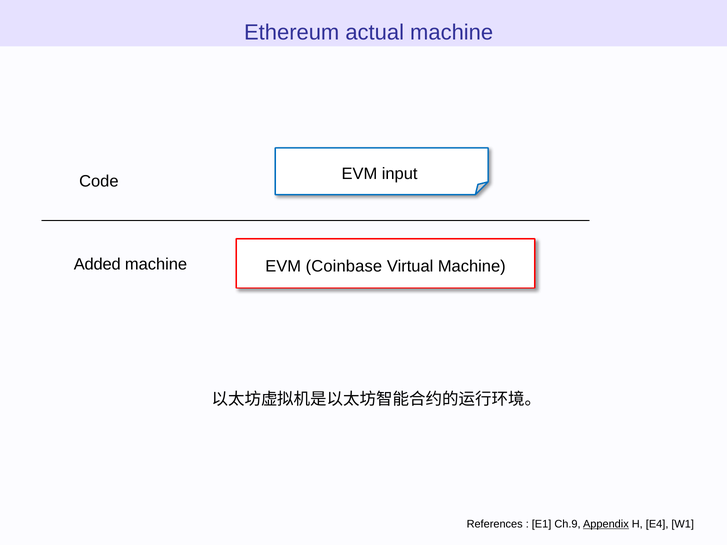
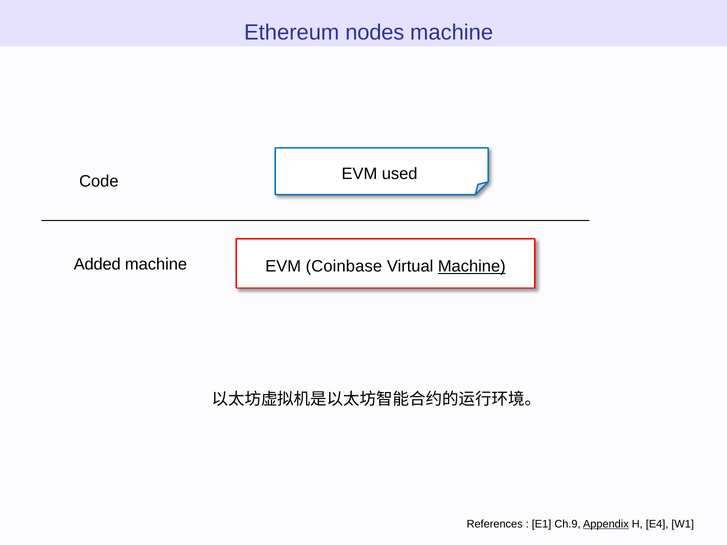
actual: actual -> nodes
input: input -> used
Machine at (472, 266) underline: none -> present
